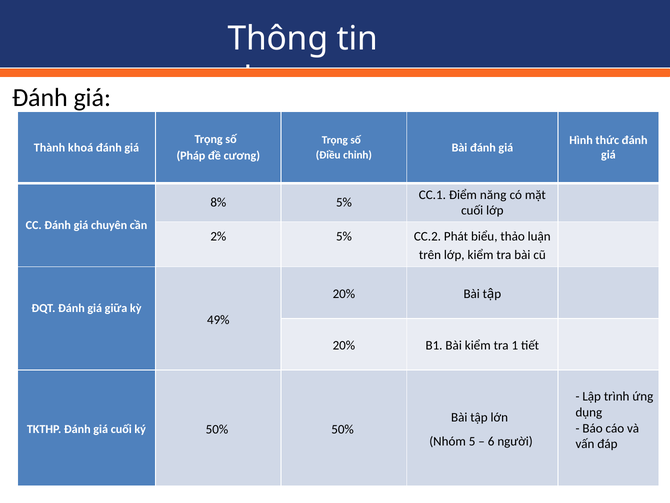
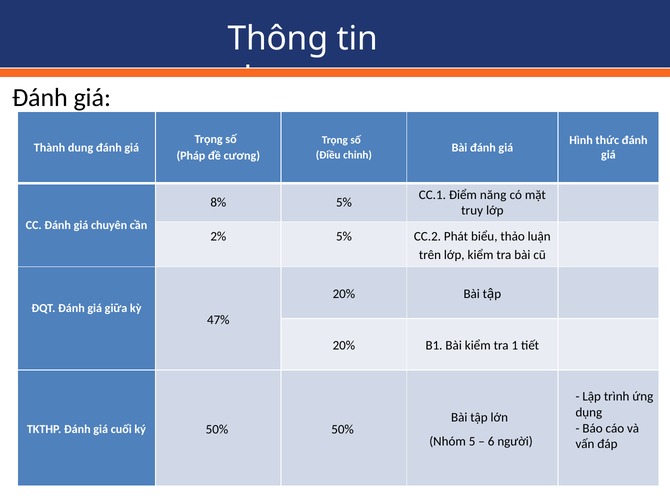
khoá: khoá -> dung
cuối at (472, 210): cuối -> truy
49%: 49% -> 47%
